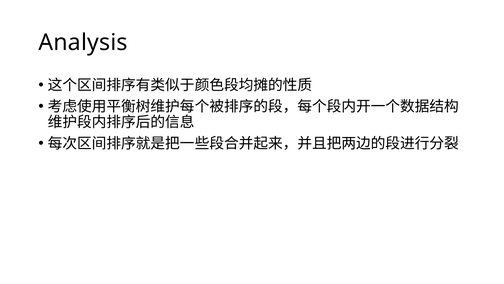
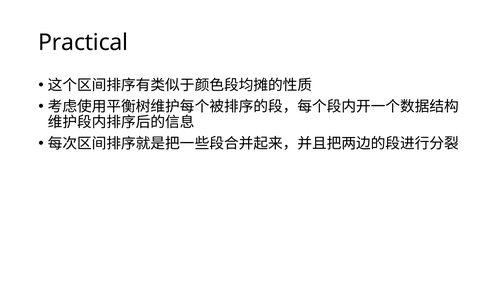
Analysis: Analysis -> Practical
